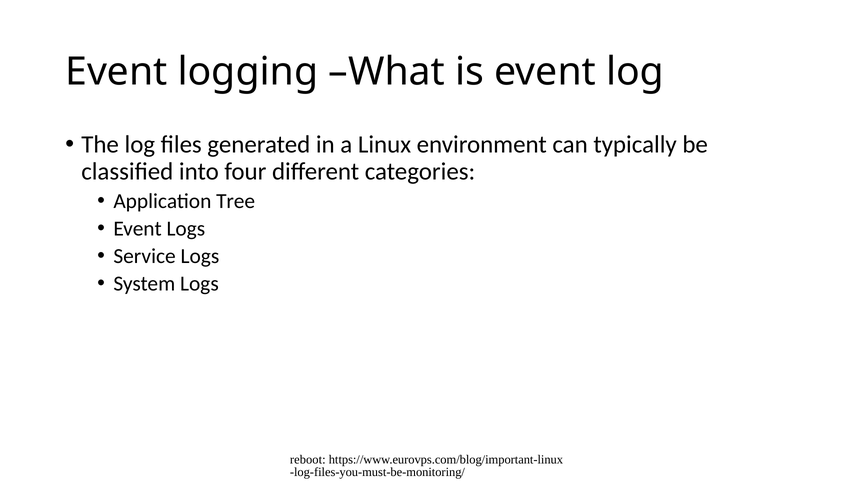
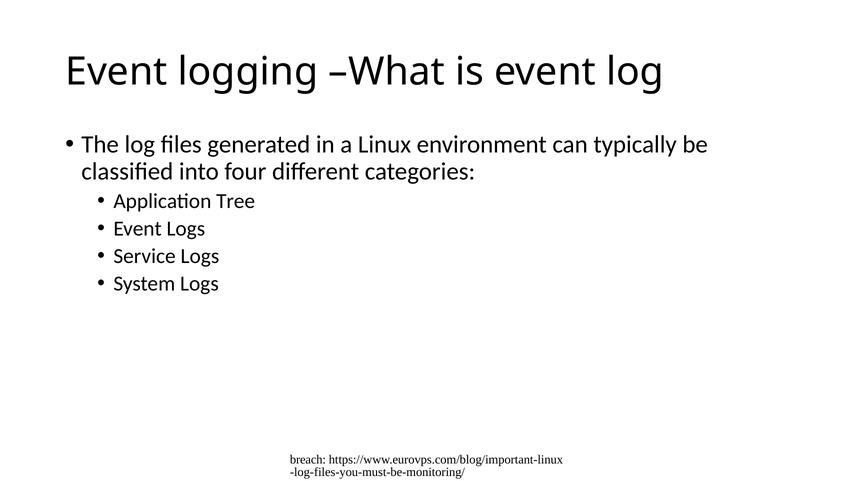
reboot: reboot -> breach
